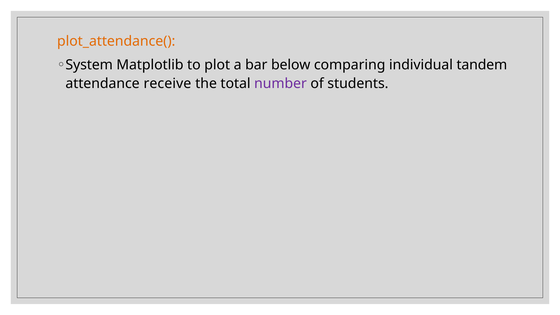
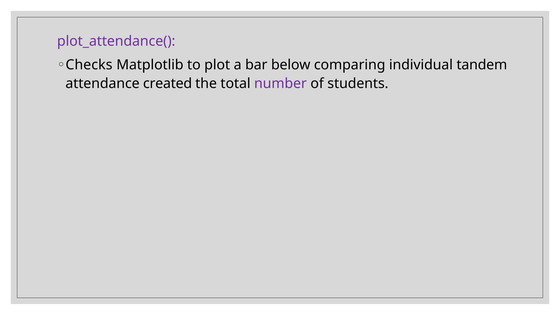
plot_attendance( colour: orange -> purple
System: System -> Checks
receive: receive -> created
